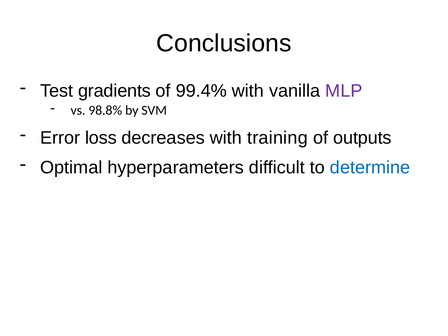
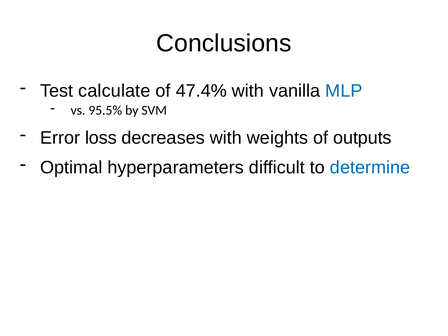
gradients: gradients -> calculate
99.4%: 99.4% -> 47.4%
MLP colour: purple -> blue
98.8%: 98.8% -> 95.5%
training: training -> weights
